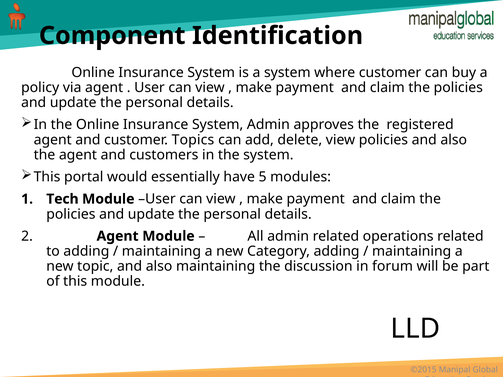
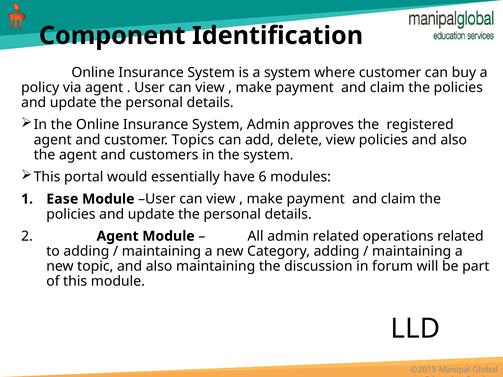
5: 5 -> 6
Tech: Tech -> Ease
